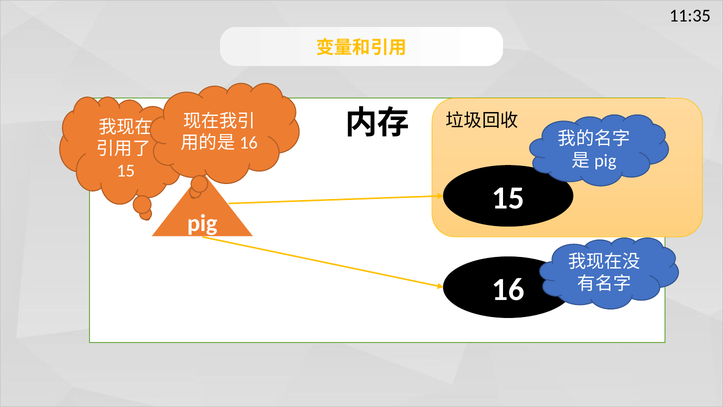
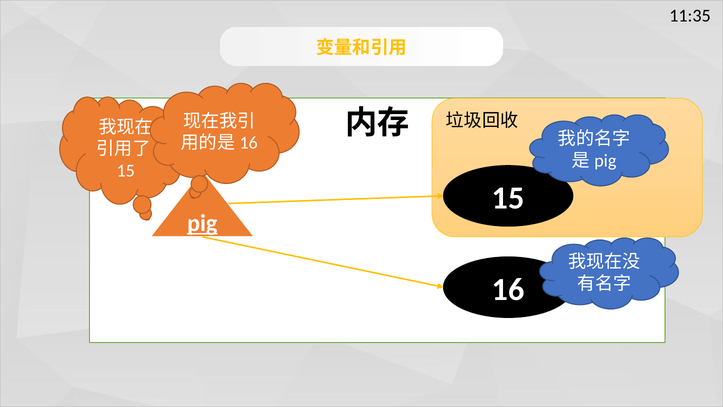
pig underline: none -> present
